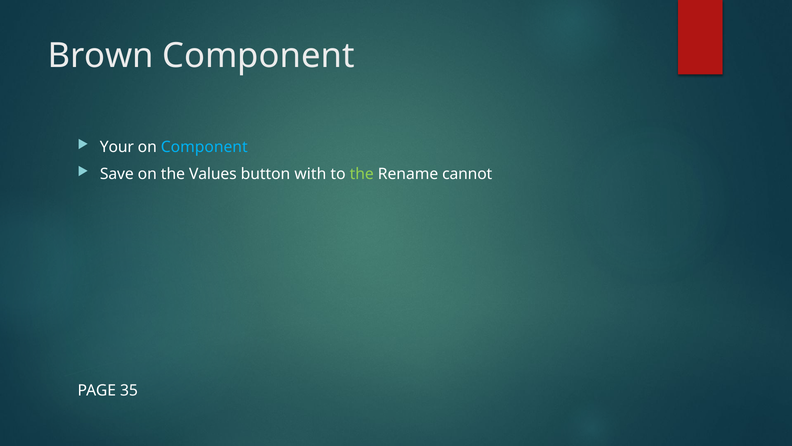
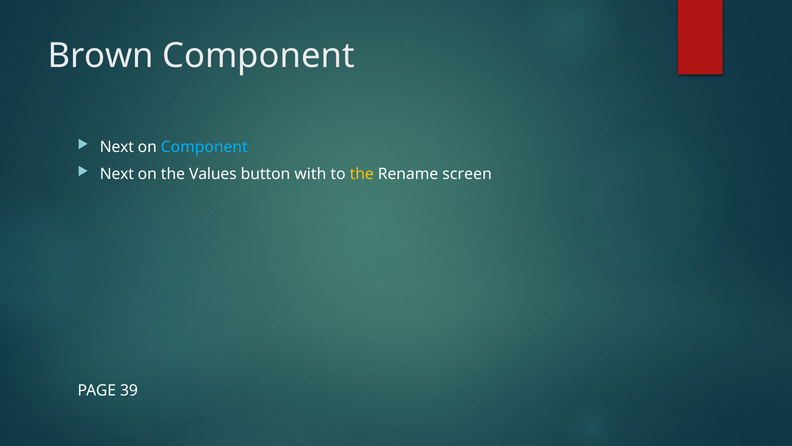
Your at (117, 147): Your -> Next
Save at (117, 174): Save -> Next
the at (362, 174) colour: light green -> yellow
cannot: cannot -> screen
35: 35 -> 39
